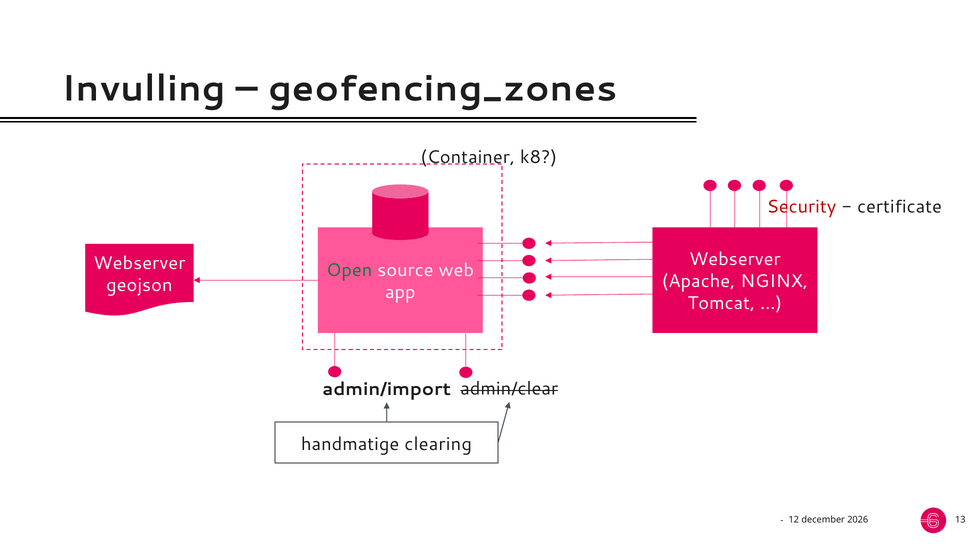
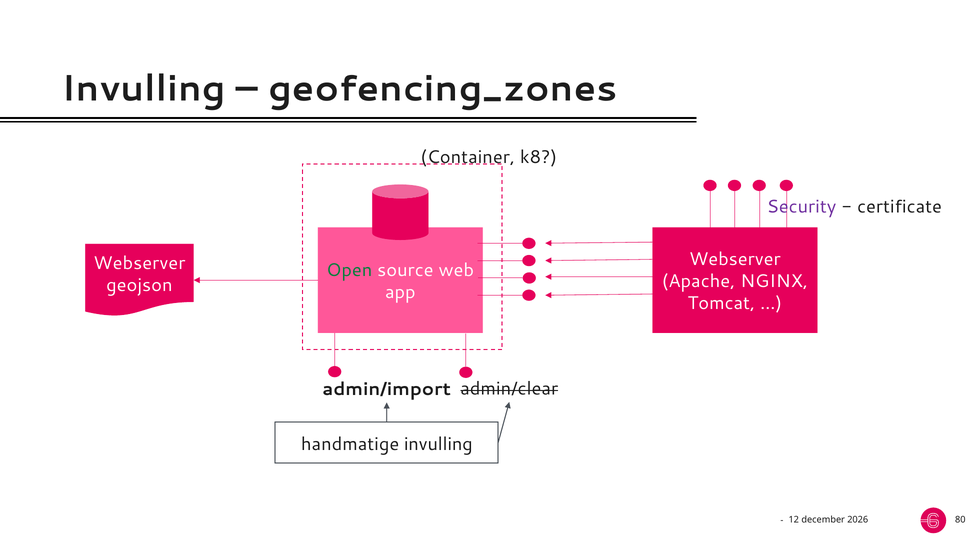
Security colour: red -> purple
handmatige clearing: clearing -> invulling
13: 13 -> 80
